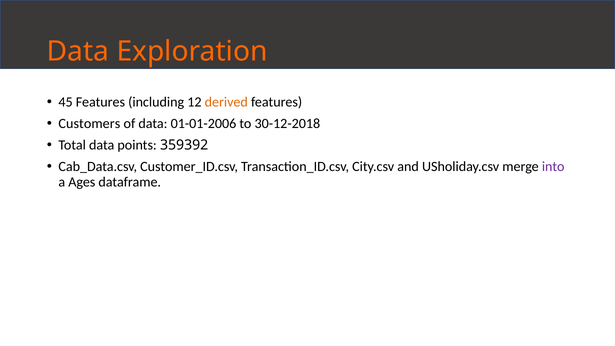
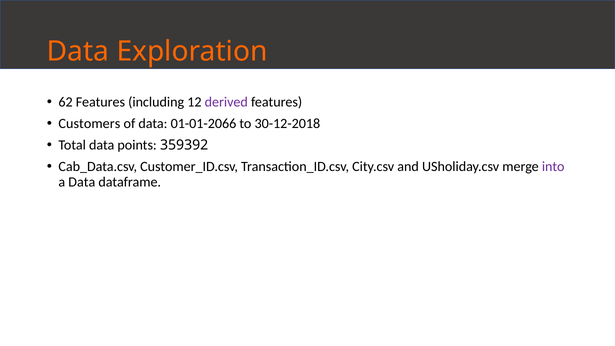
45: 45 -> 62
derived colour: orange -> purple
01-01-2006: 01-01-2006 -> 01-01-2066
a Ages: Ages -> Data
